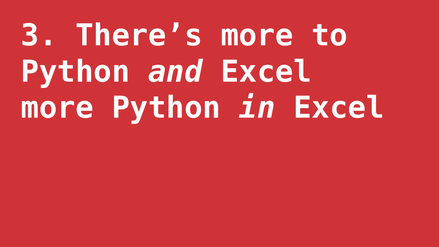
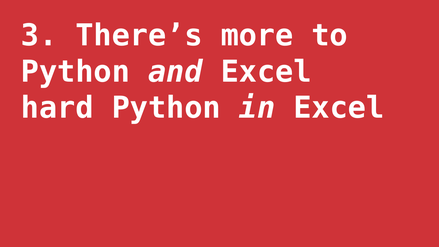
more at (57, 108): more -> hard
